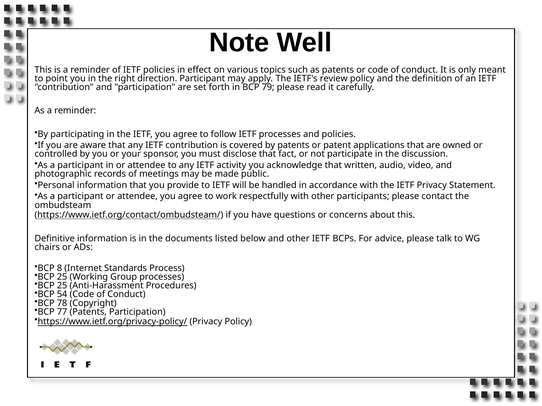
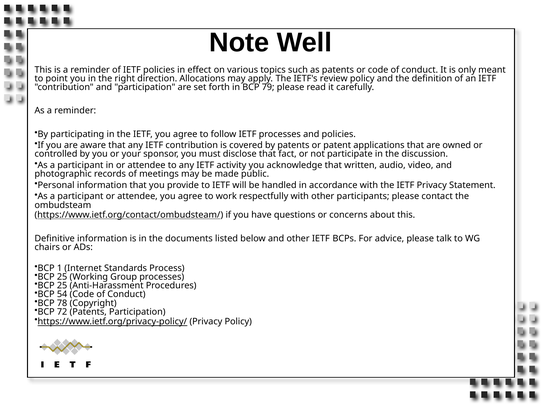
direction Participant: Participant -> Allocations
8: 8 -> 1
77: 77 -> 72
